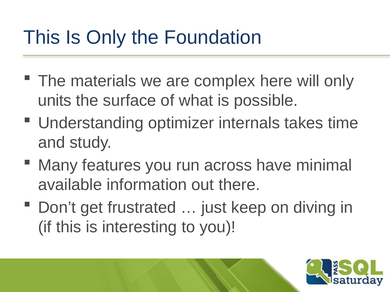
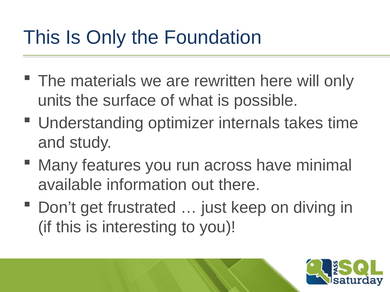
complex: complex -> rewritten
